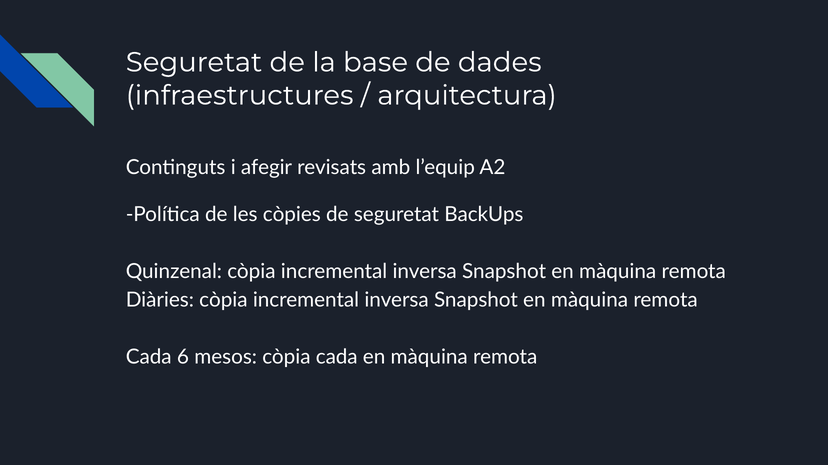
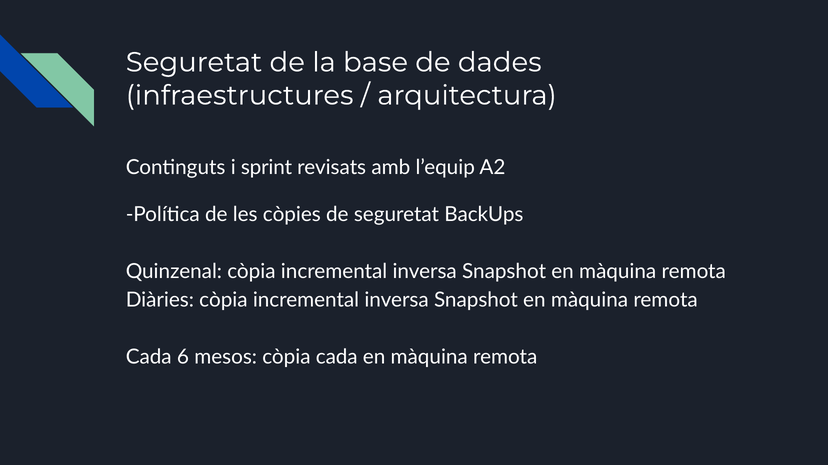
afegir: afegir -> sprint
